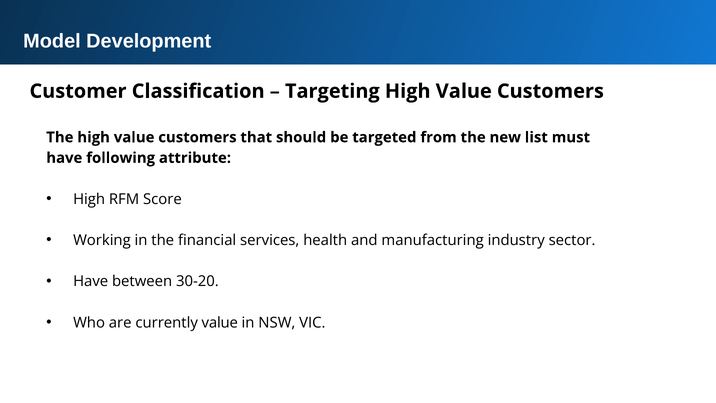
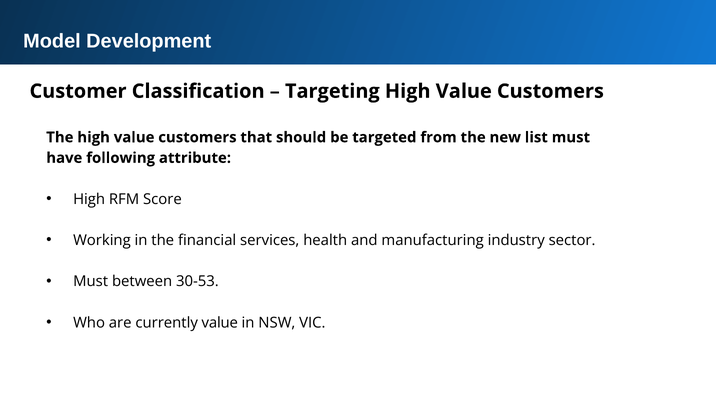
Have at (91, 281): Have -> Must
30-20: 30-20 -> 30-53
